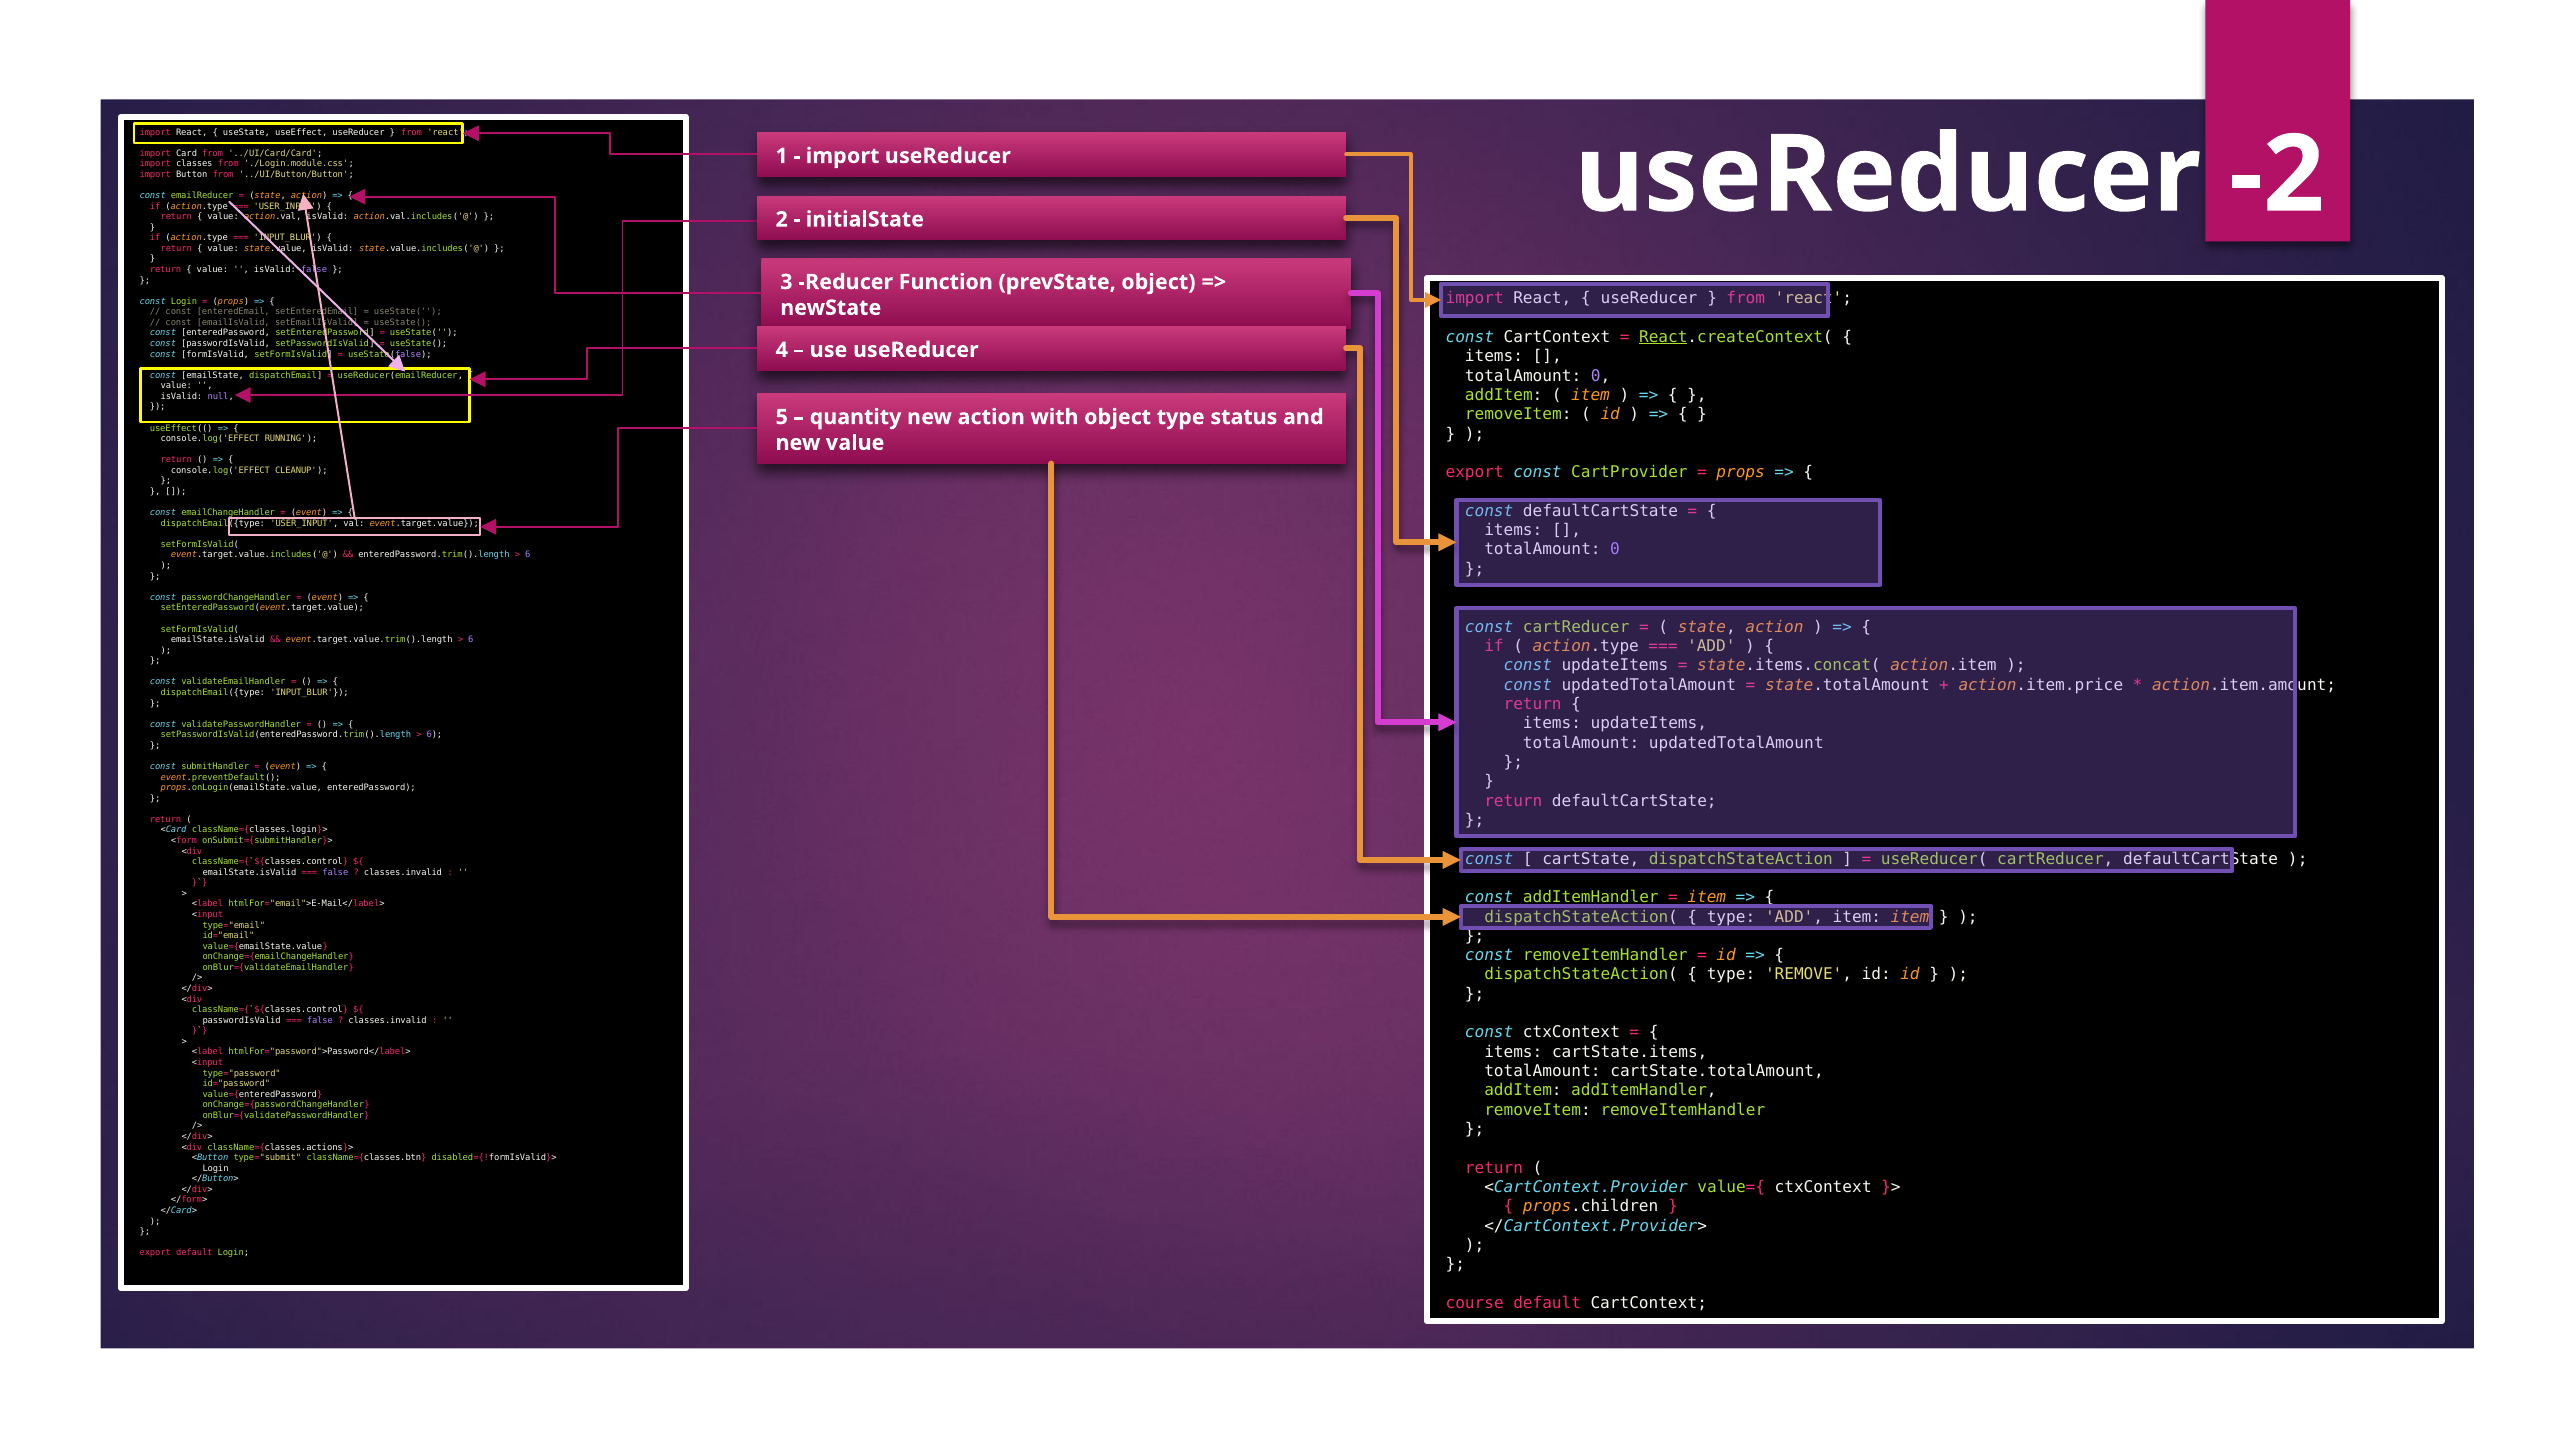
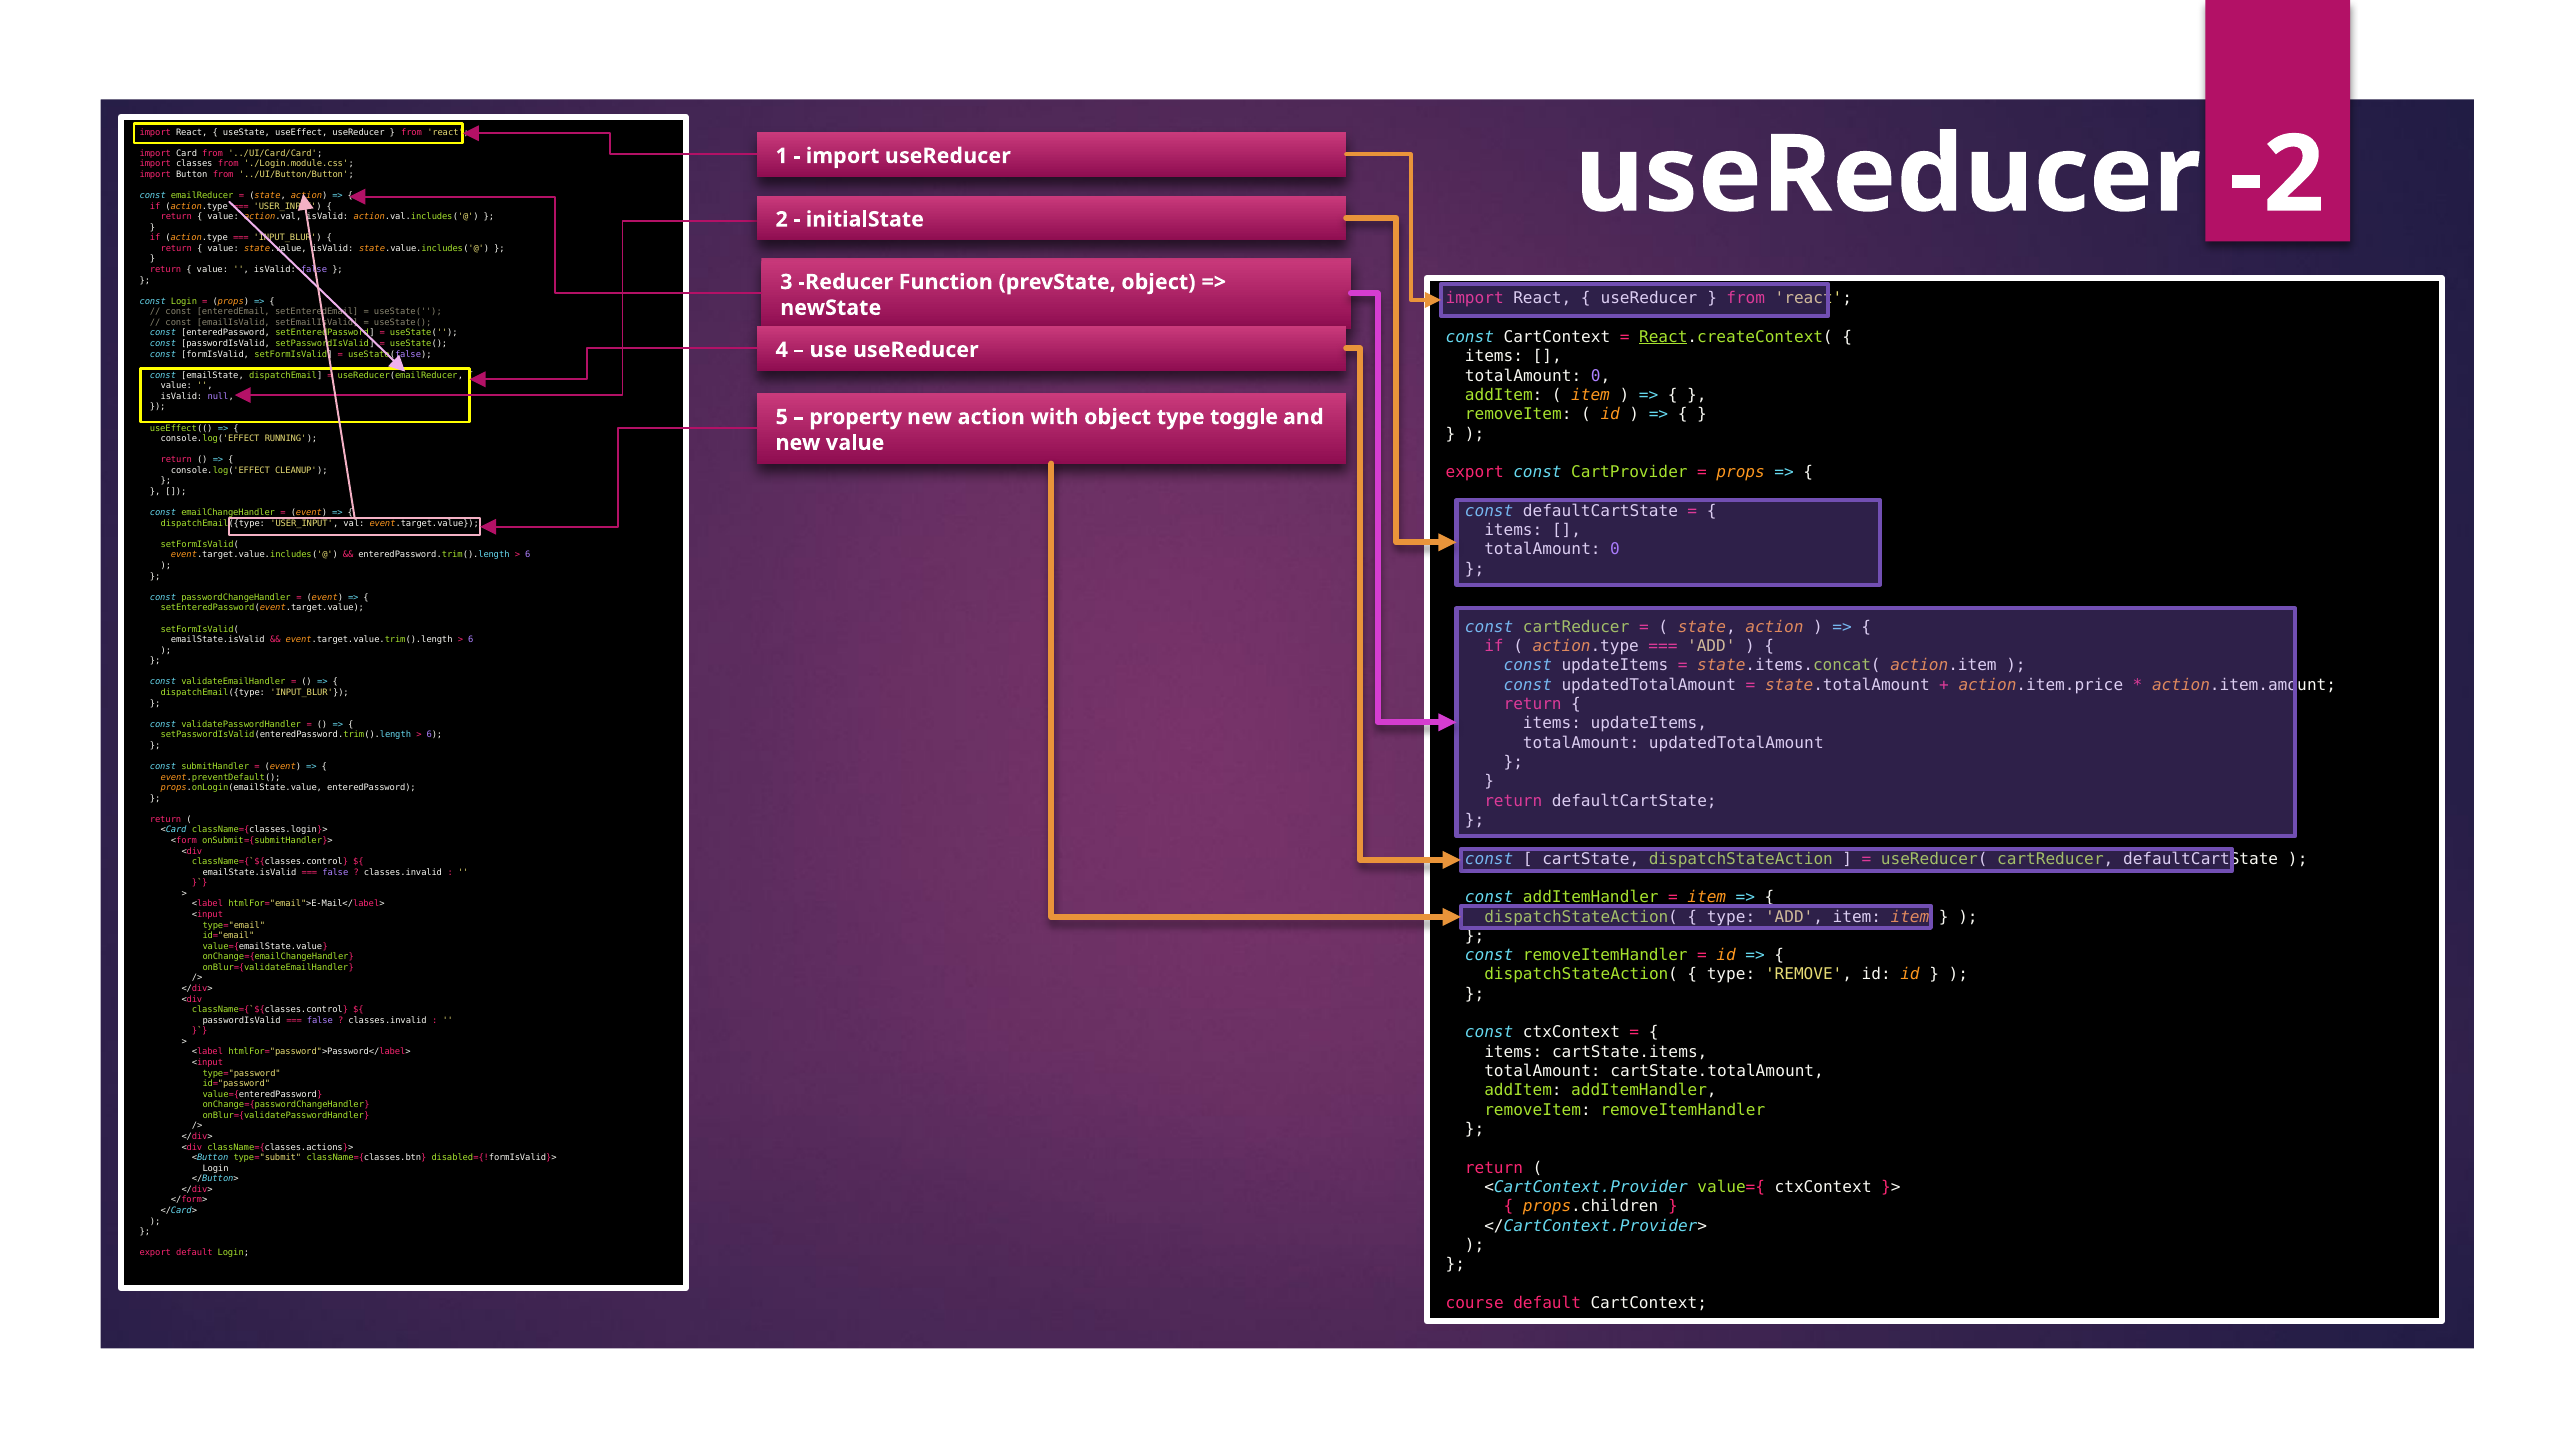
quantity: quantity -> property
status: status -> toggle
